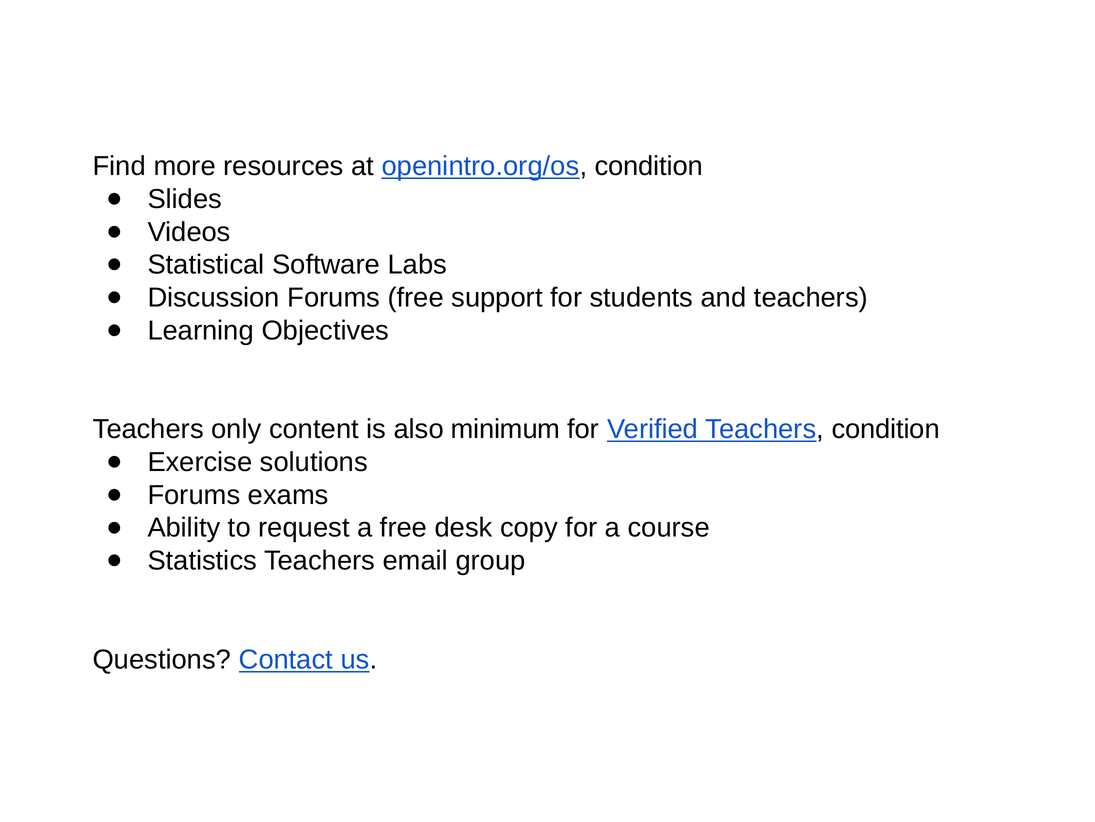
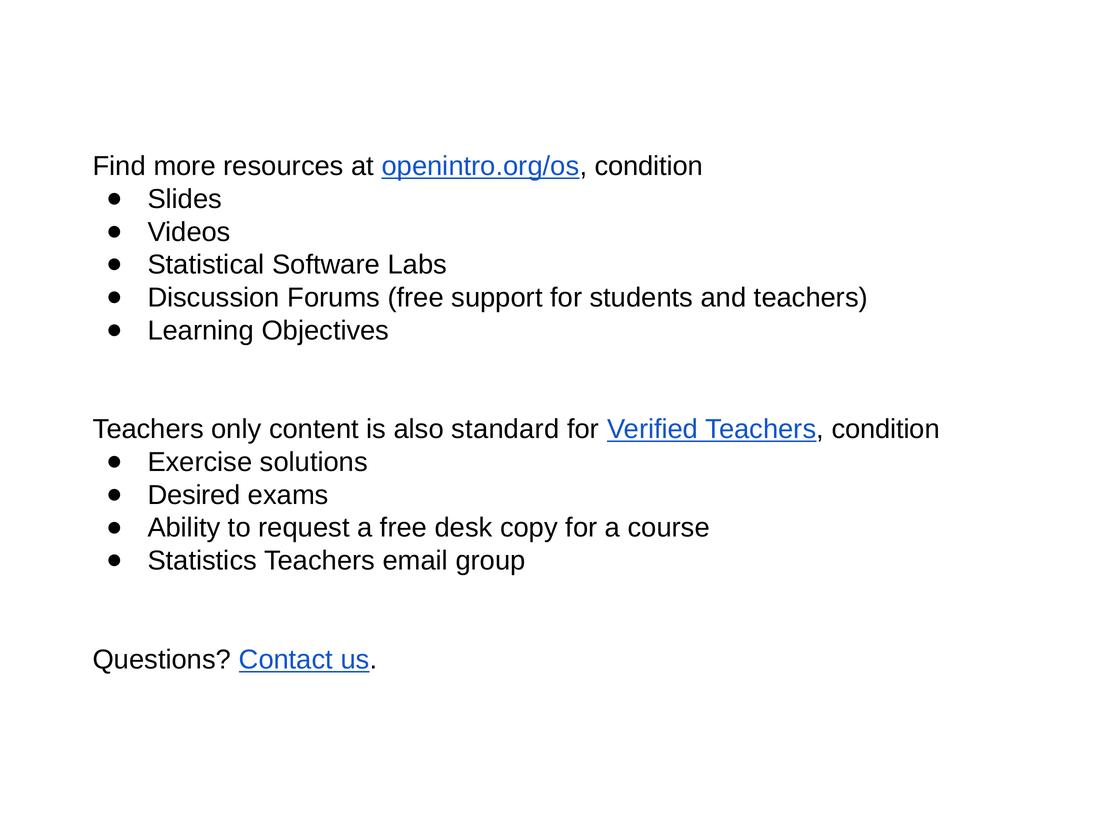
minimum: minimum -> standard
Forums at (194, 495): Forums -> Desired
